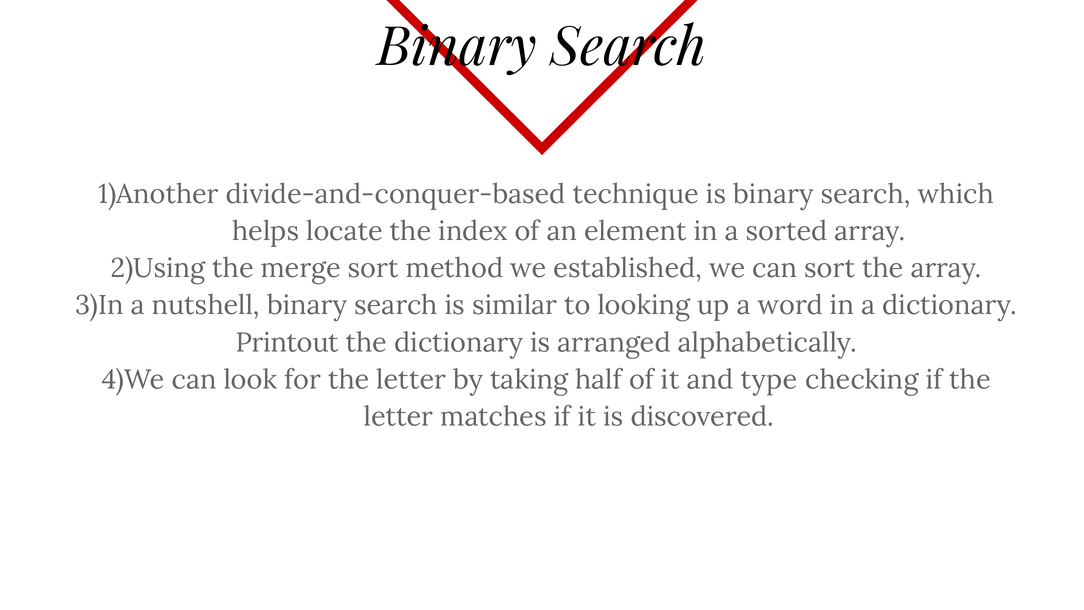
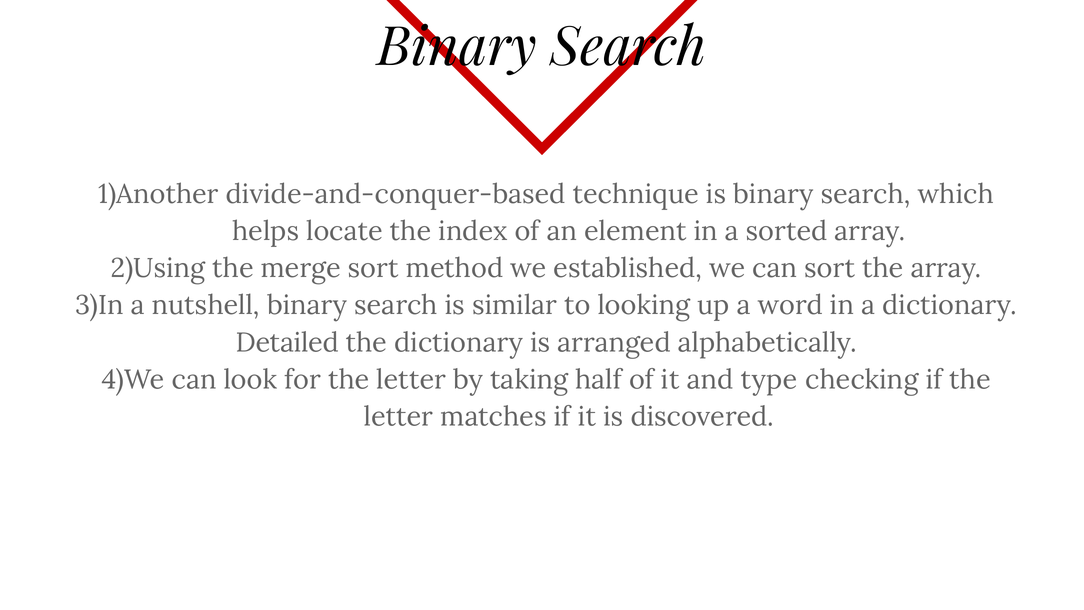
Printout: Printout -> Detailed
